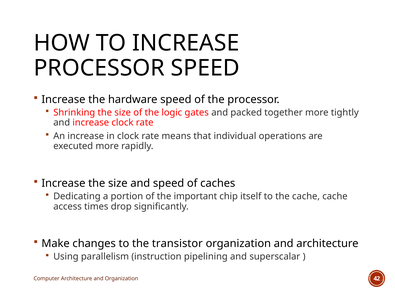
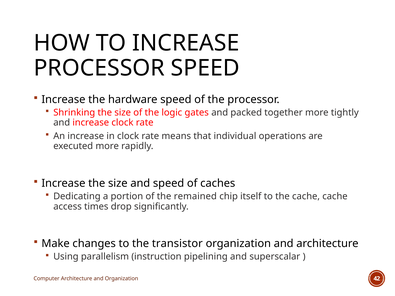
important: important -> remained
